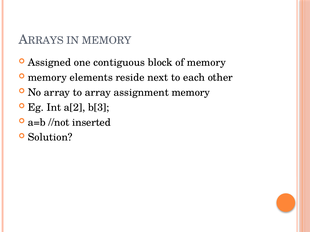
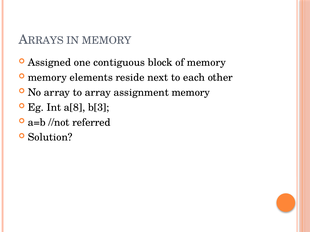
a[2: a[2 -> a[8
inserted: inserted -> referred
